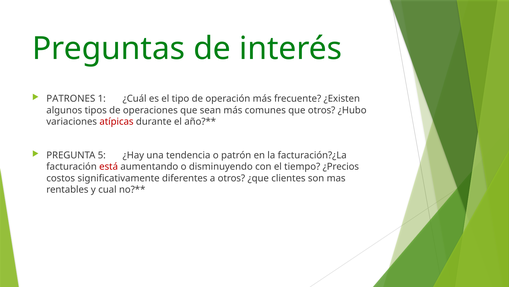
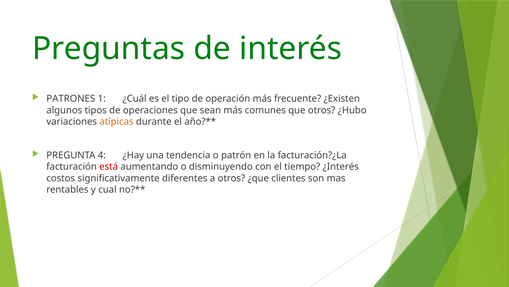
atípicas colour: red -> orange
5: 5 -> 4
¿Precios: ¿Precios -> ¿Interés
